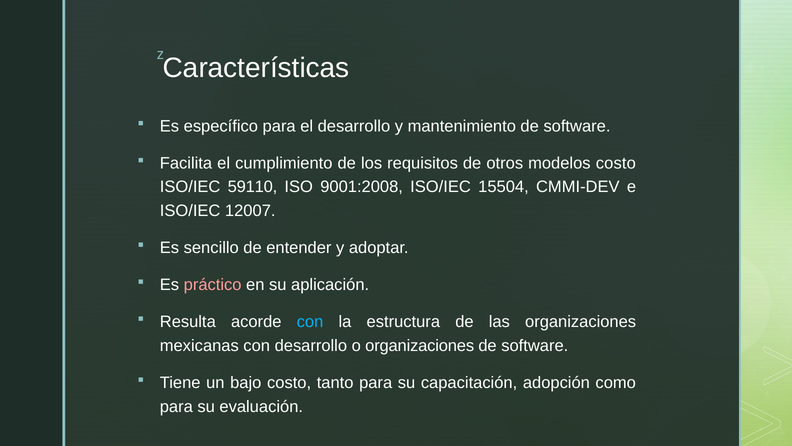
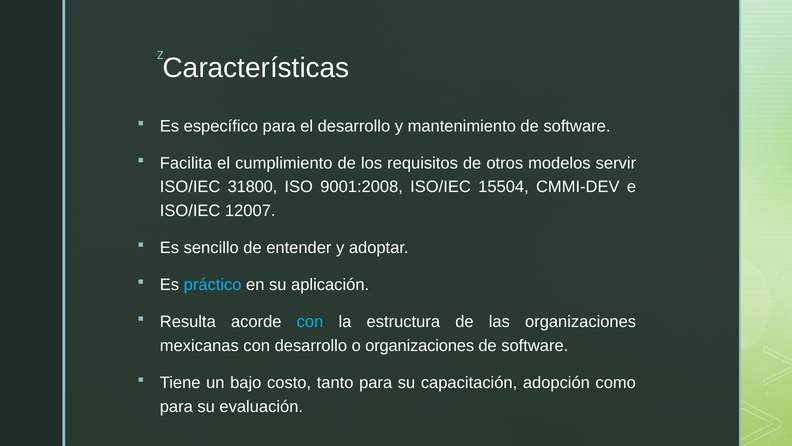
modelos costo: costo -> servir
59110: 59110 -> 31800
práctico colour: pink -> light blue
